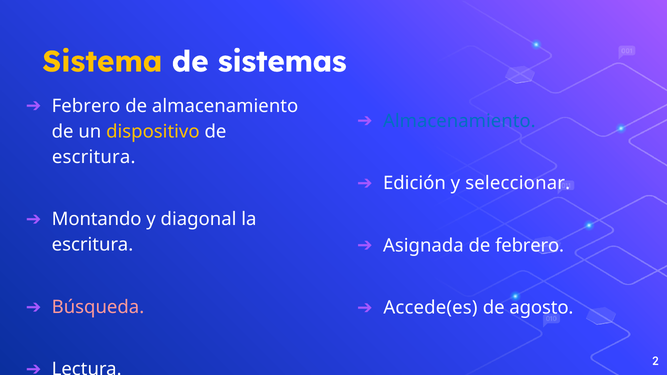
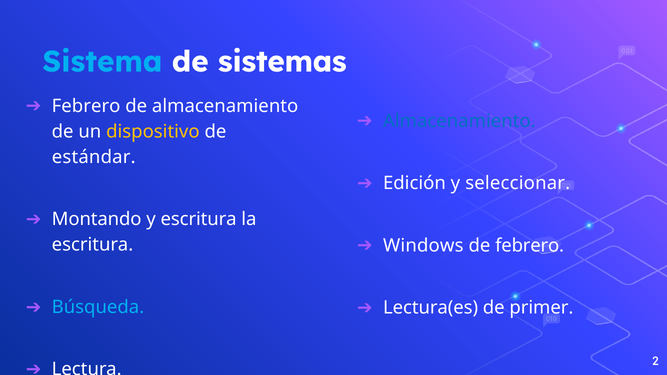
Sistema colour: yellow -> light blue
escritura at (94, 157): escritura -> estándar
y diagonal: diagonal -> escritura
Asignada: Asignada -> Windows
Búsqueda colour: pink -> light blue
Accede(es: Accede(es -> Lectura(es
agosto: agosto -> primer
